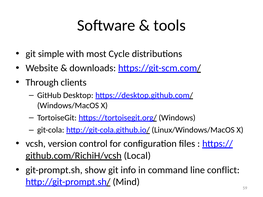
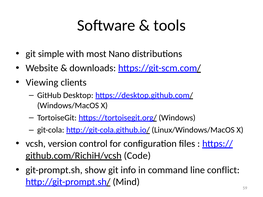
Cycle: Cycle -> Nano
Through: Through -> Viewing
Local: Local -> Code
